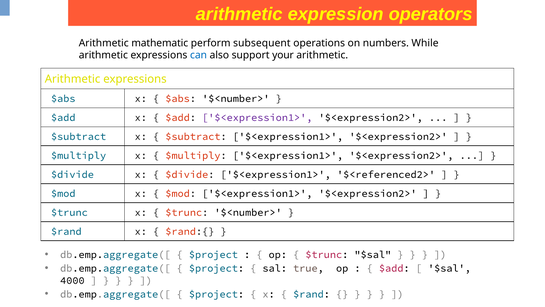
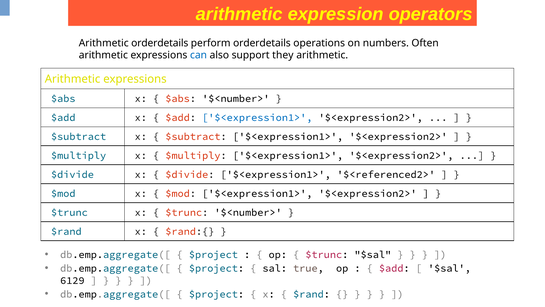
Arithmetic mathematic: mathematic -> orderdetails
perform subsequent: subsequent -> orderdetails
While: While -> Often
your: your -> they
$<expression1> at (257, 117) colour: purple -> blue
4000: 4000 -> 6129
